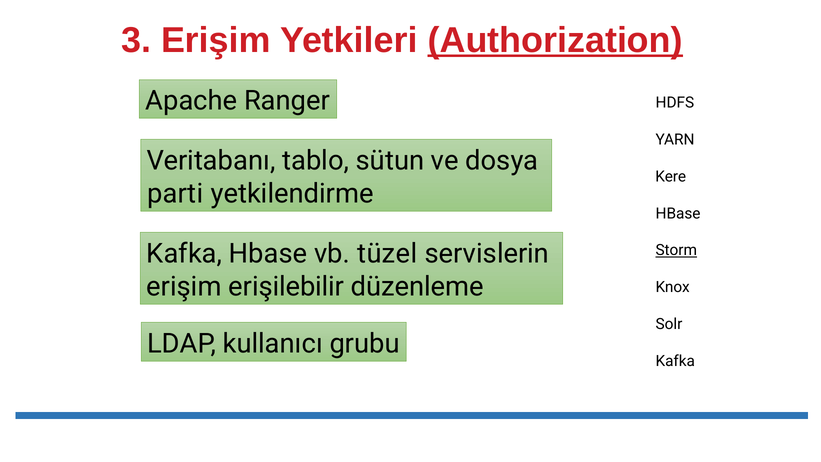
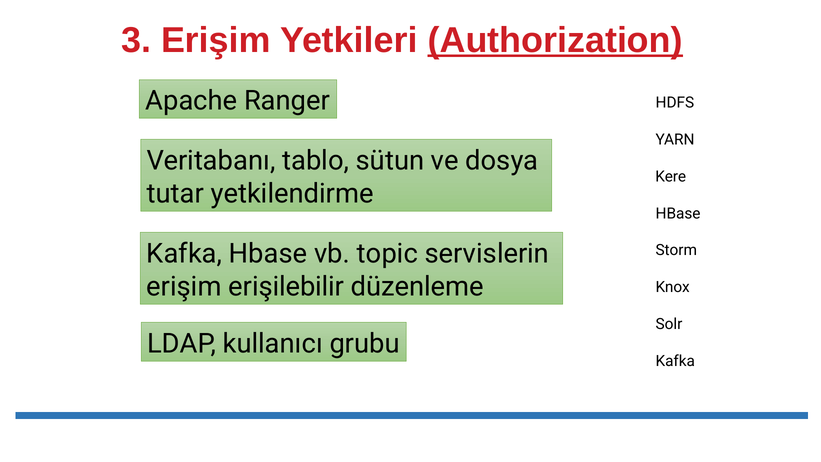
parti: parti -> tutar
tüzel: tüzel -> topic
Storm underline: present -> none
